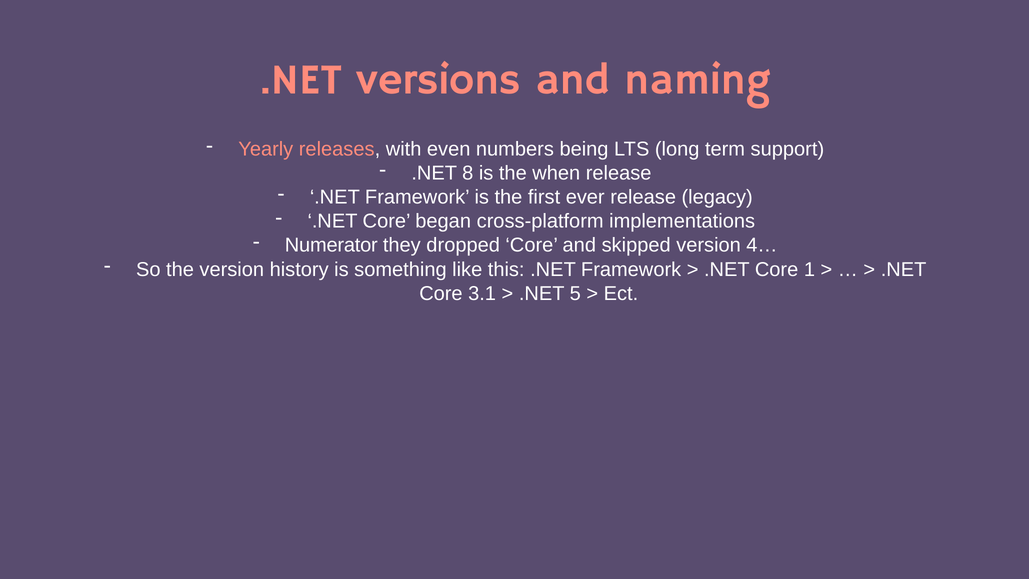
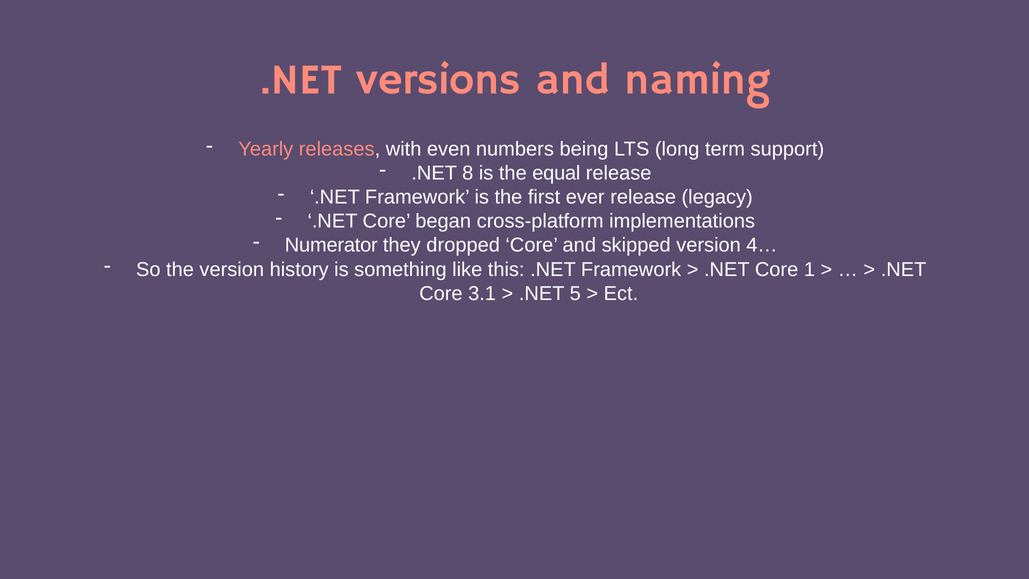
when: when -> equal
